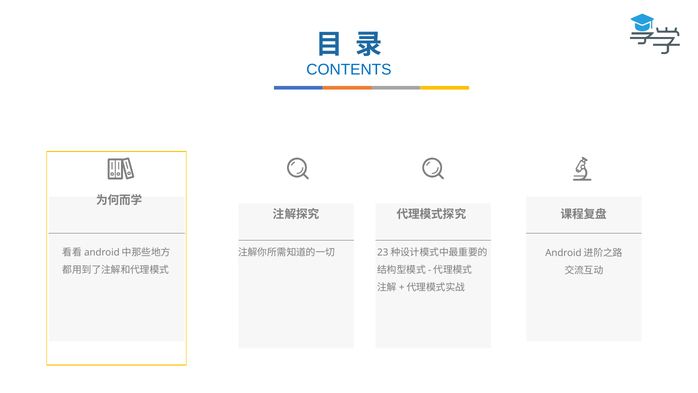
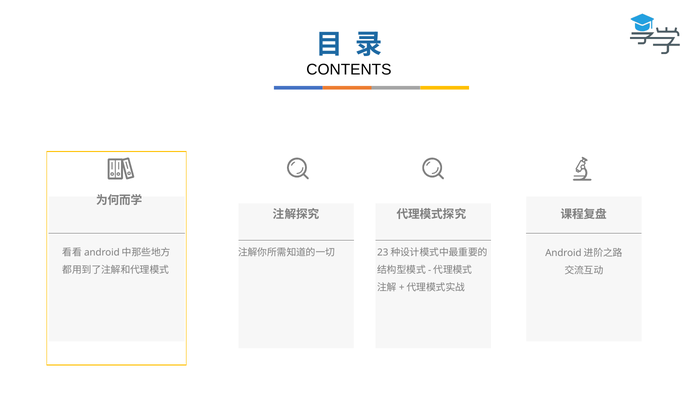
CONTENTS colour: blue -> black
